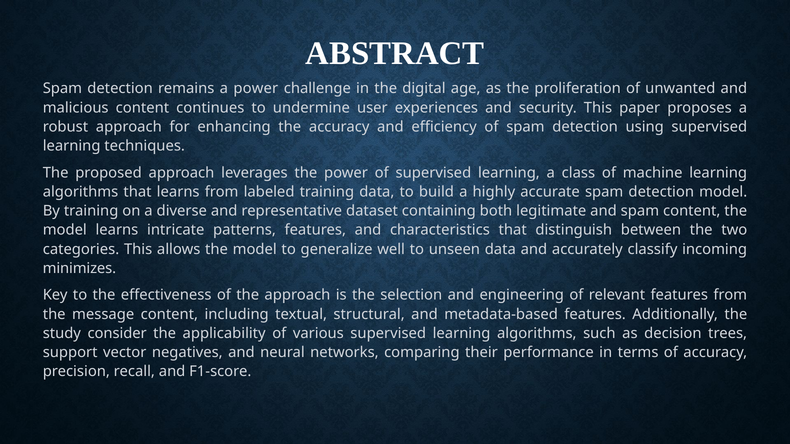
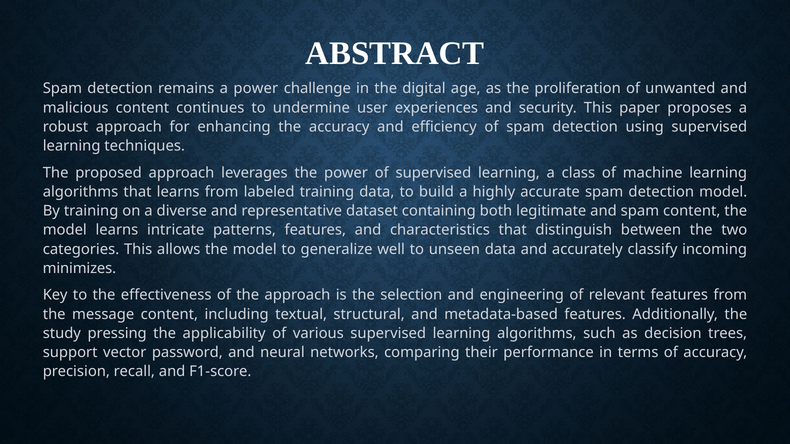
consider: consider -> pressing
negatives: negatives -> password
